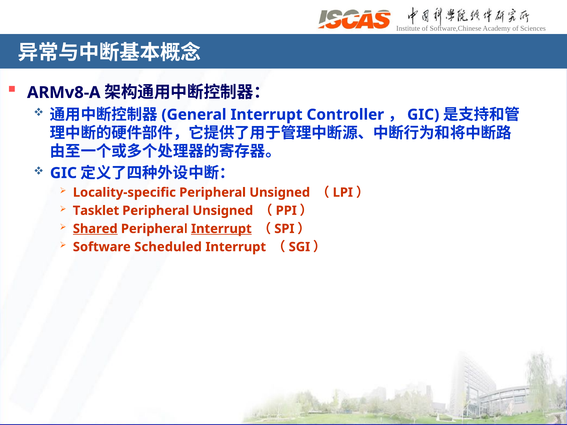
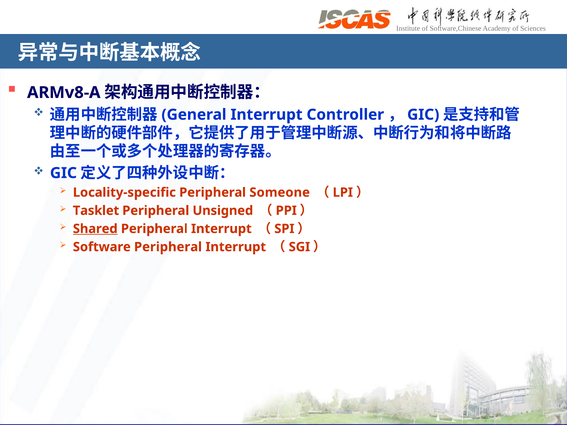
Locality-specific Peripheral Unsigned: Unsigned -> Someone
Interrupt at (221, 229) underline: present -> none
Software Scheduled: Scheduled -> Peripheral
